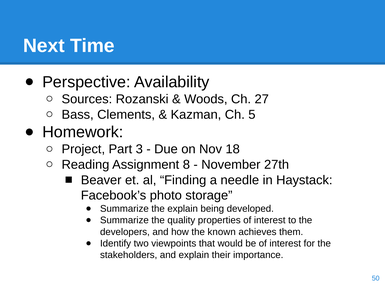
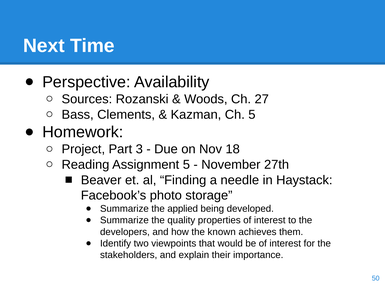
Assignment 8: 8 -> 5
the explain: explain -> applied
